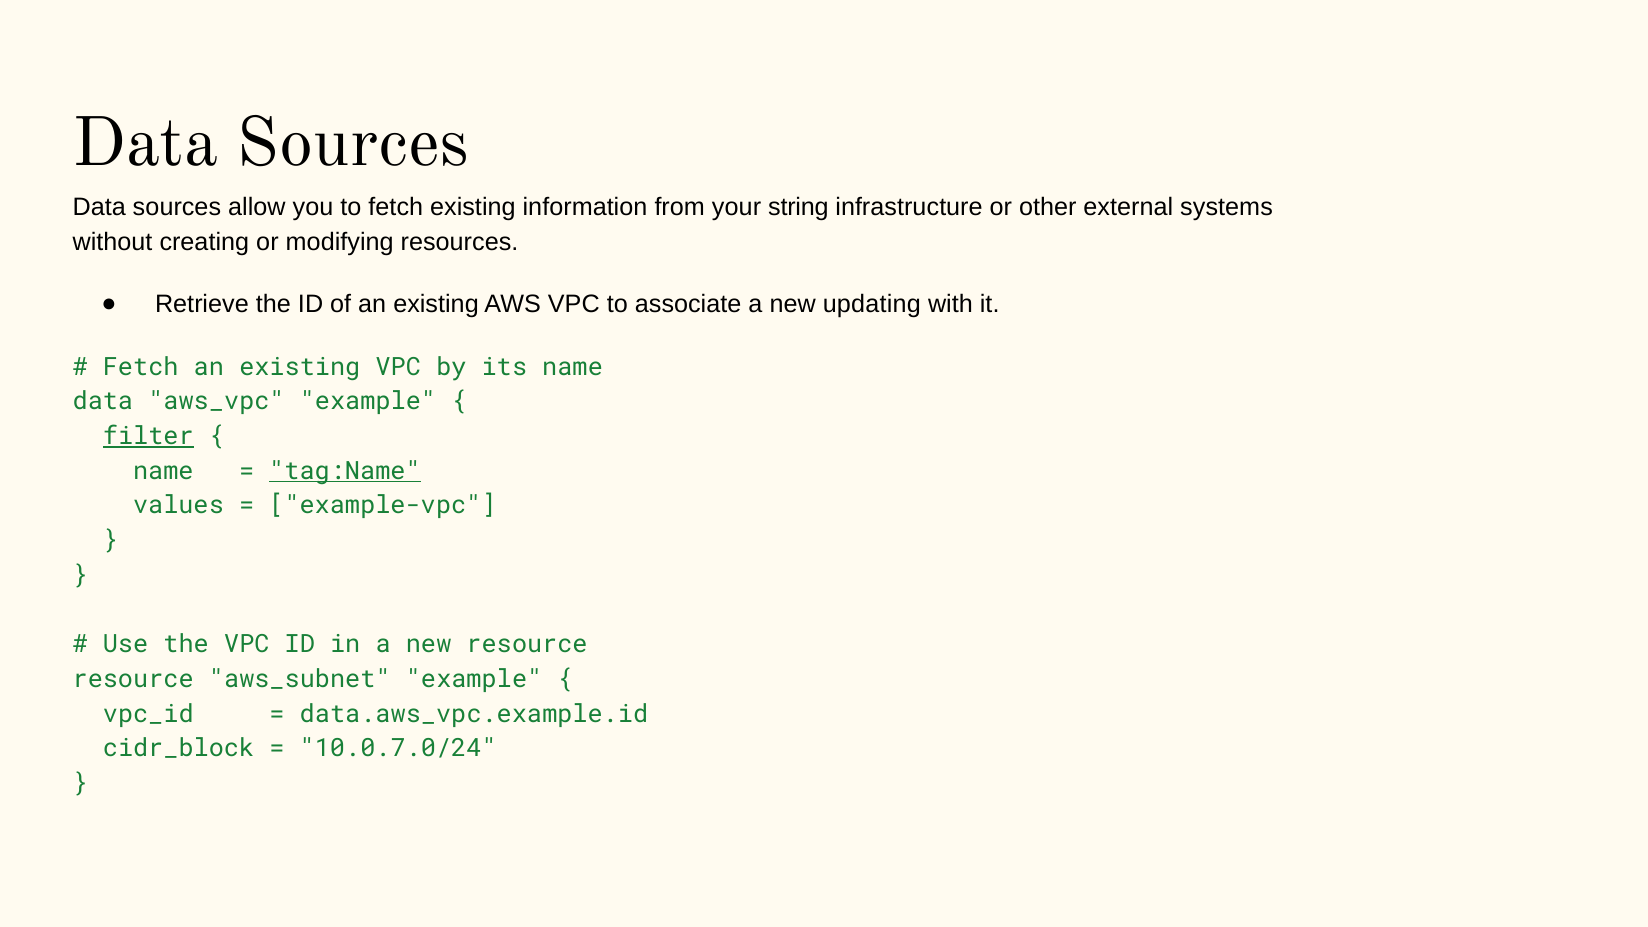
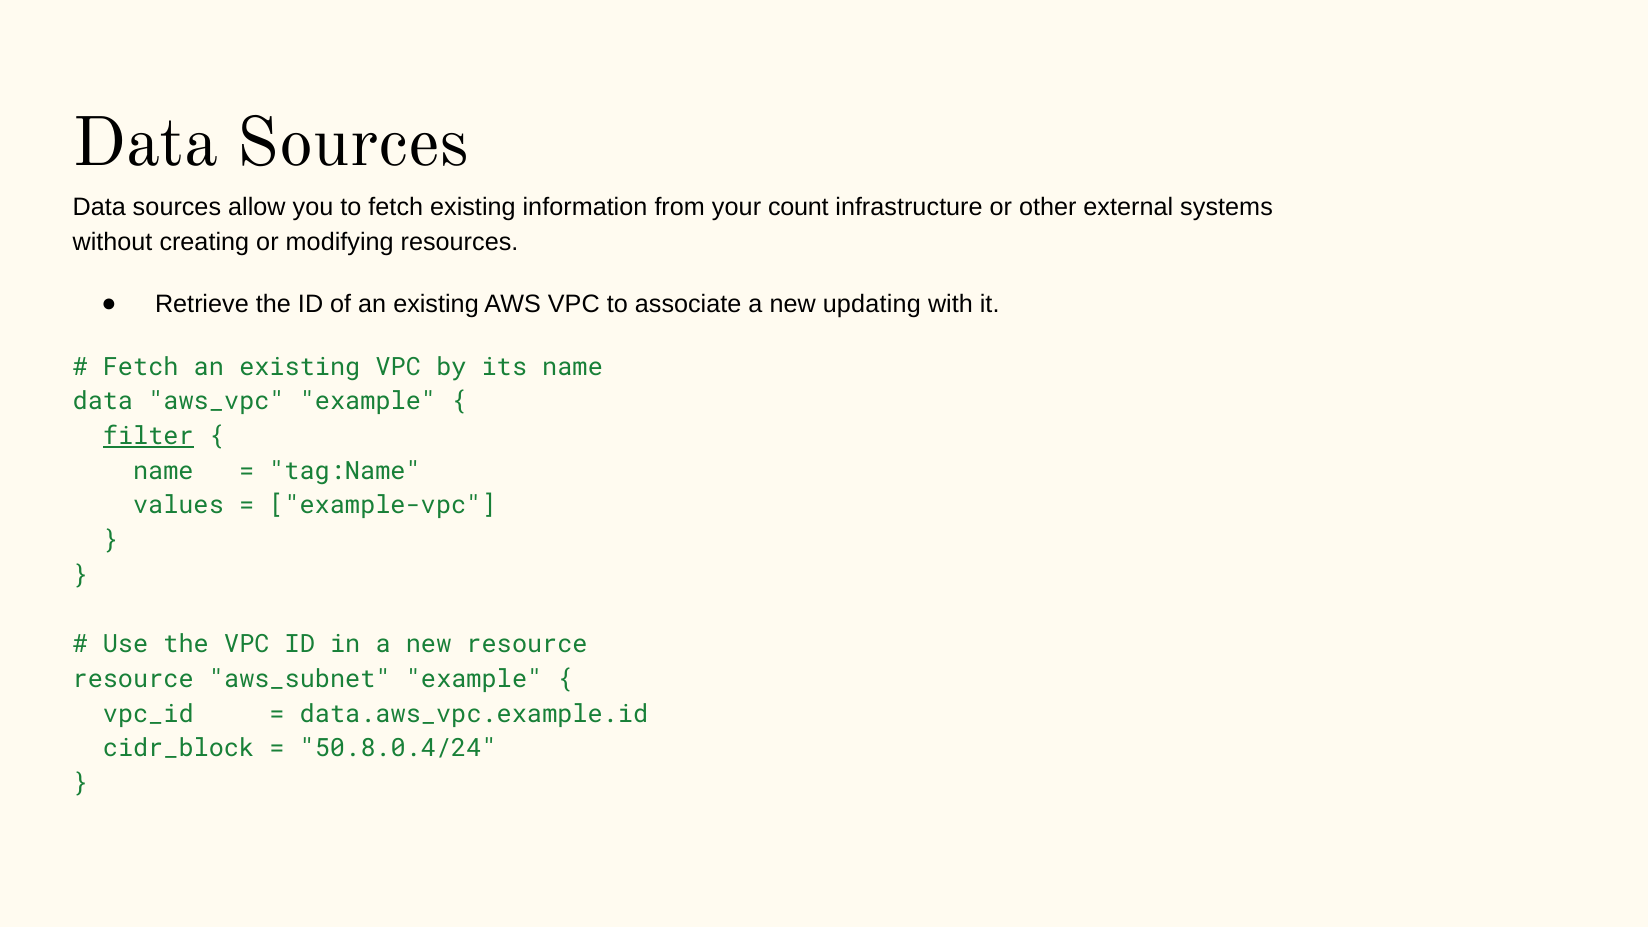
string: string -> count
tag:Name underline: present -> none
10.0.7.0/24: 10.0.7.0/24 -> 50.8.0.4/24
